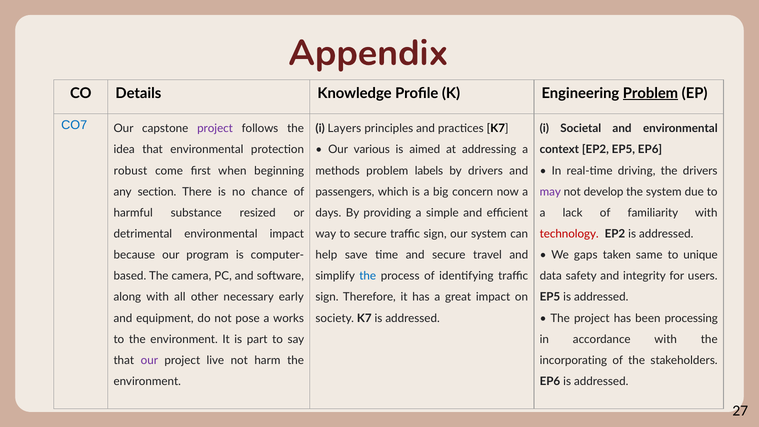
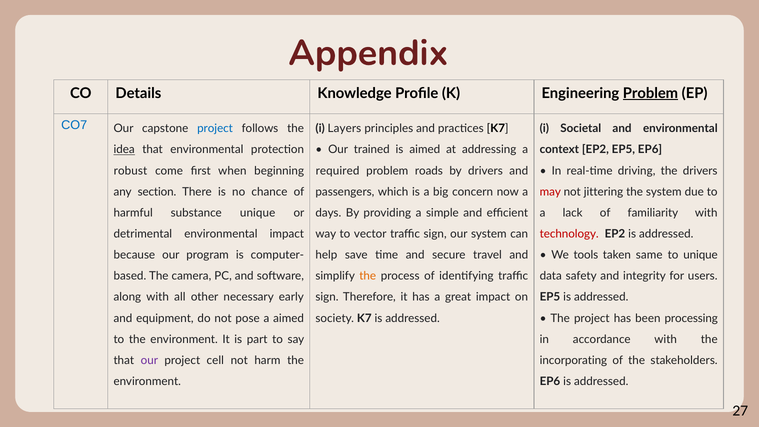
project at (215, 129) colour: purple -> blue
idea underline: none -> present
various: various -> trained
methods: methods -> required
labels: labels -> roads
may colour: purple -> red
develop: develop -> jittering
substance resized: resized -> unique
to secure: secure -> vector
gaps: gaps -> tools
the at (368, 276) colour: blue -> orange
a works: works -> aimed
live: live -> cell
